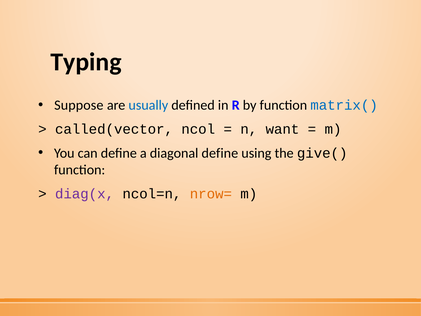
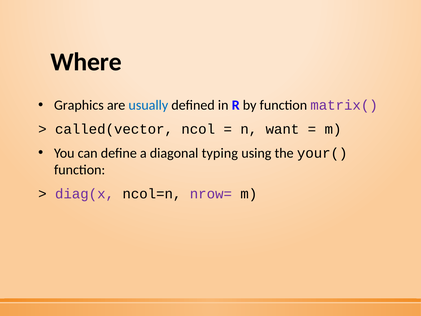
Typing: Typing -> Where
Suppose: Suppose -> Graphics
matrix( colour: blue -> purple
diagonal define: define -> typing
give(: give( -> your(
nrow= colour: orange -> purple
